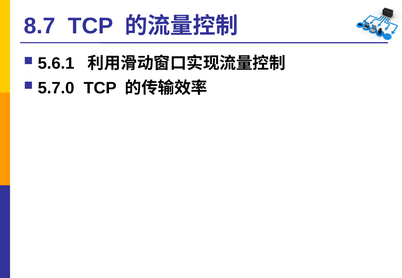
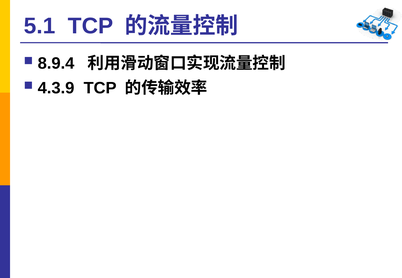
8.7: 8.7 -> 5.1
5.6.1: 5.6.1 -> 8.9.4
5.7.0: 5.7.0 -> 4.3.9
